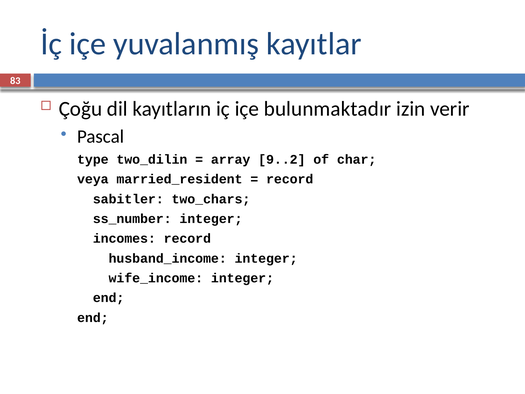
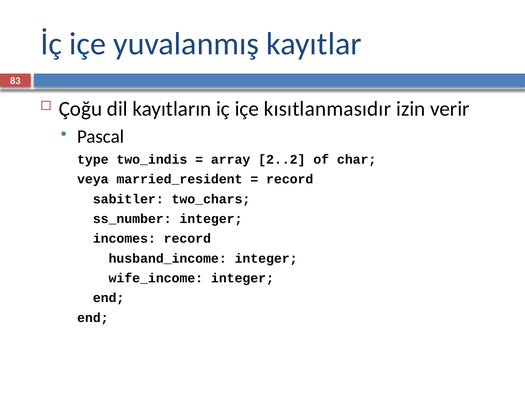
bulunmaktadır: bulunmaktadır -> kısıtlanmasıdır
two_dilin: two_dilin -> two_indis
9..2: 9..2 -> 2..2
